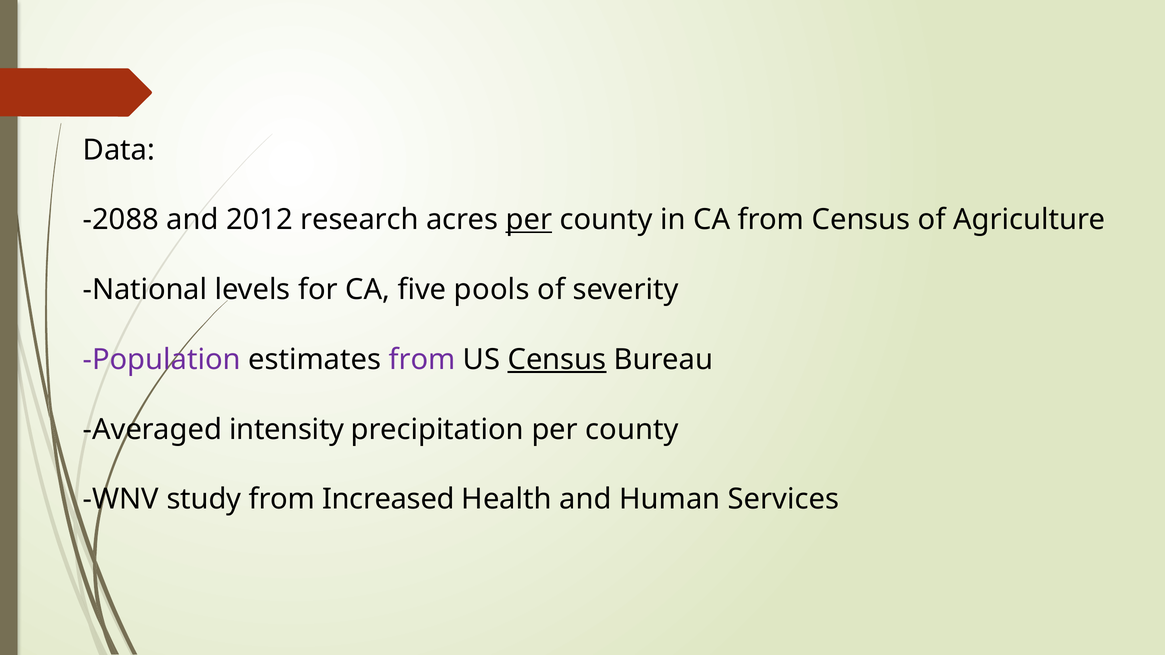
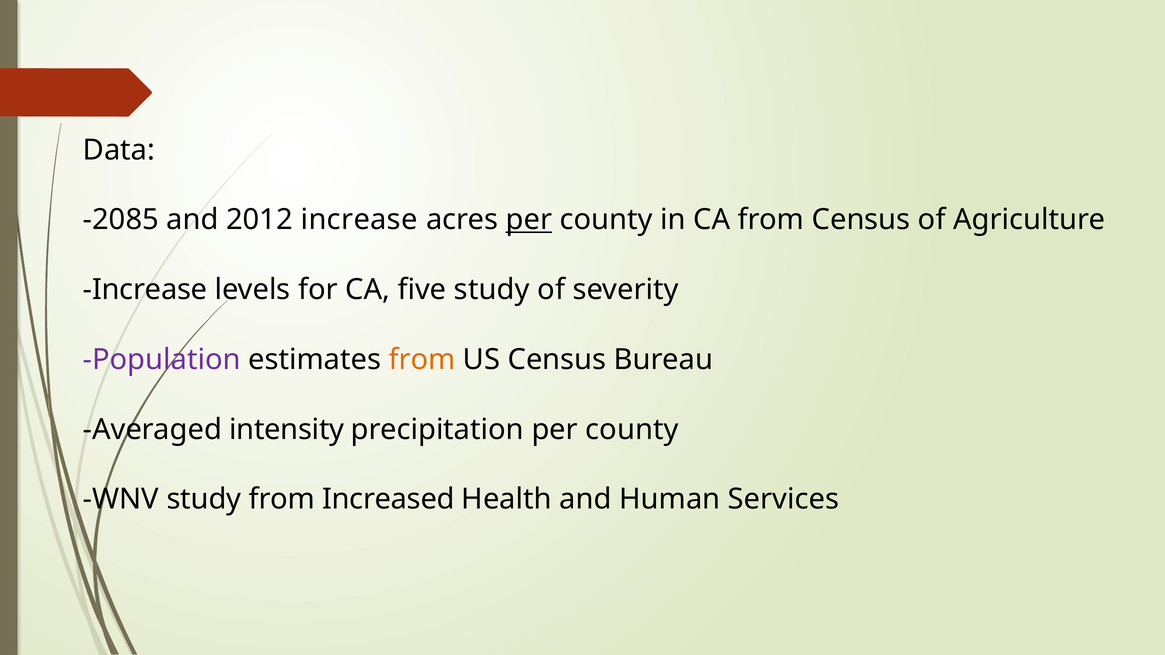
-2088: -2088 -> -2085
2012 research: research -> increase
National at (145, 290): National -> Increase
five pools: pools -> study
from at (422, 360) colour: purple -> orange
Census at (557, 360) underline: present -> none
